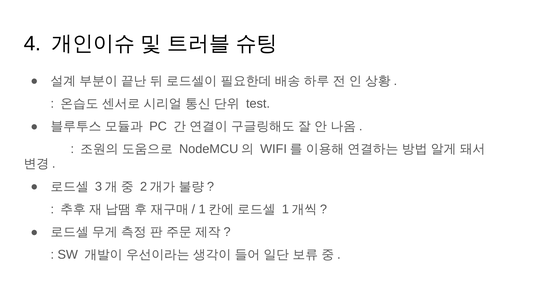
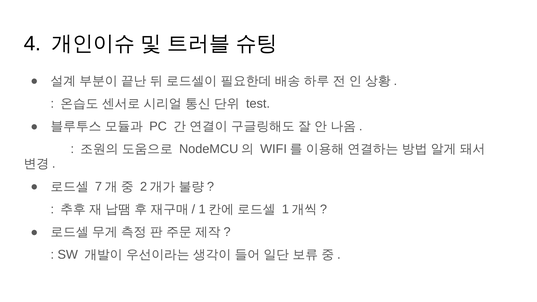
3: 3 -> 7
